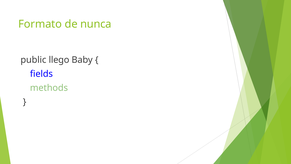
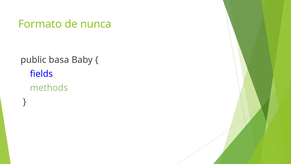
llego: llego -> basa
